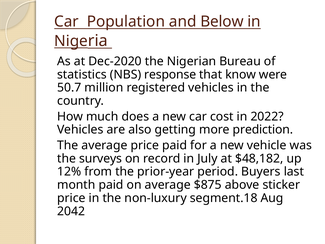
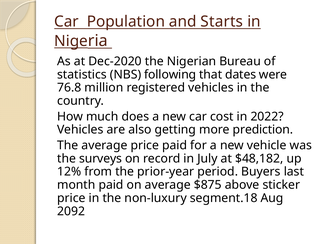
Below: Below -> Starts
response: response -> following
know: know -> dates
50.7: 50.7 -> 76.8
2042: 2042 -> 2092
